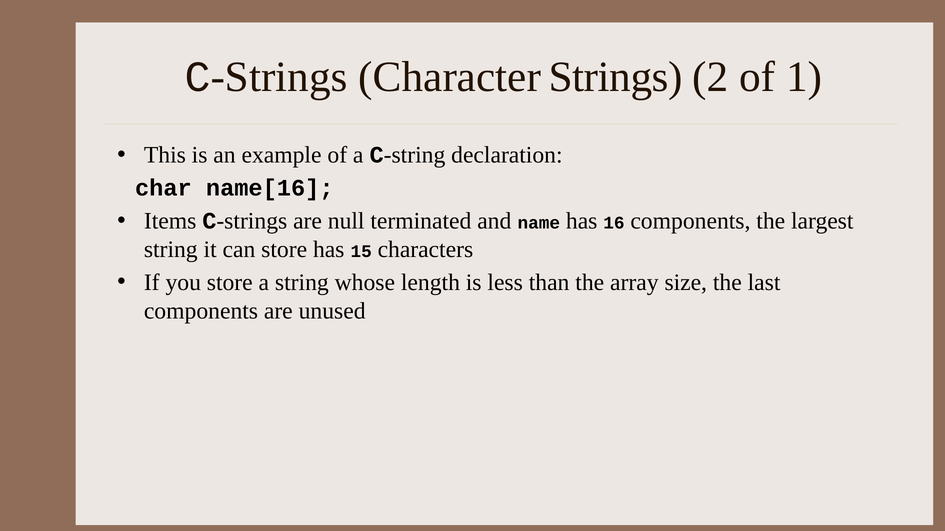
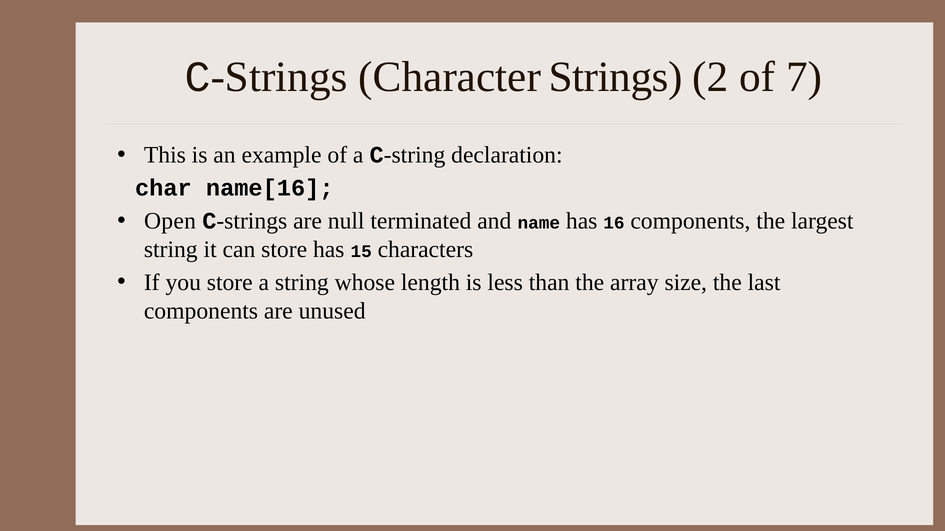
1: 1 -> 7
Items: Items -> Open
